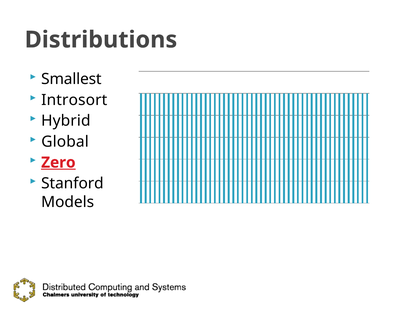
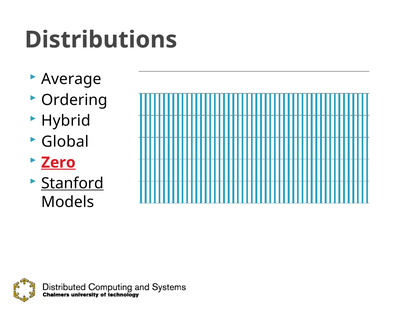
Smallest: Smallest -> Average
Introsort: Introsort -> Ordering
Stanford underline: none -> present
